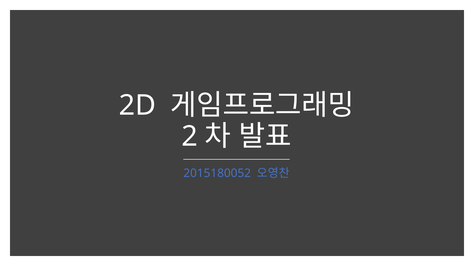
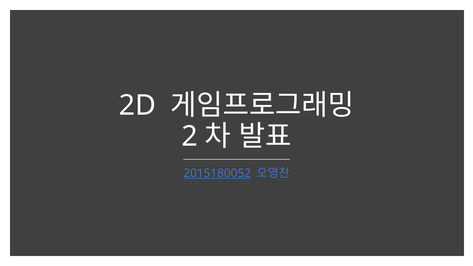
2015180052 underline: none -> present
